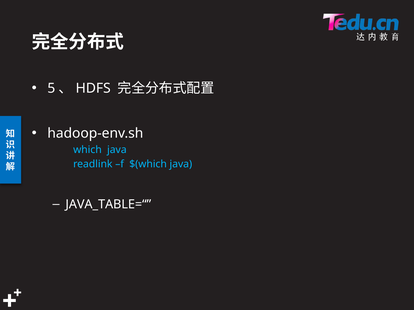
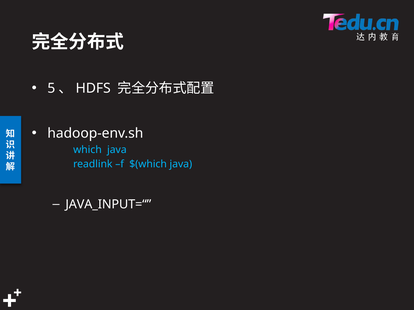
JAVA_TABLE=“: JAVA_TABLE=“ -> JAVA_INPUT=“
